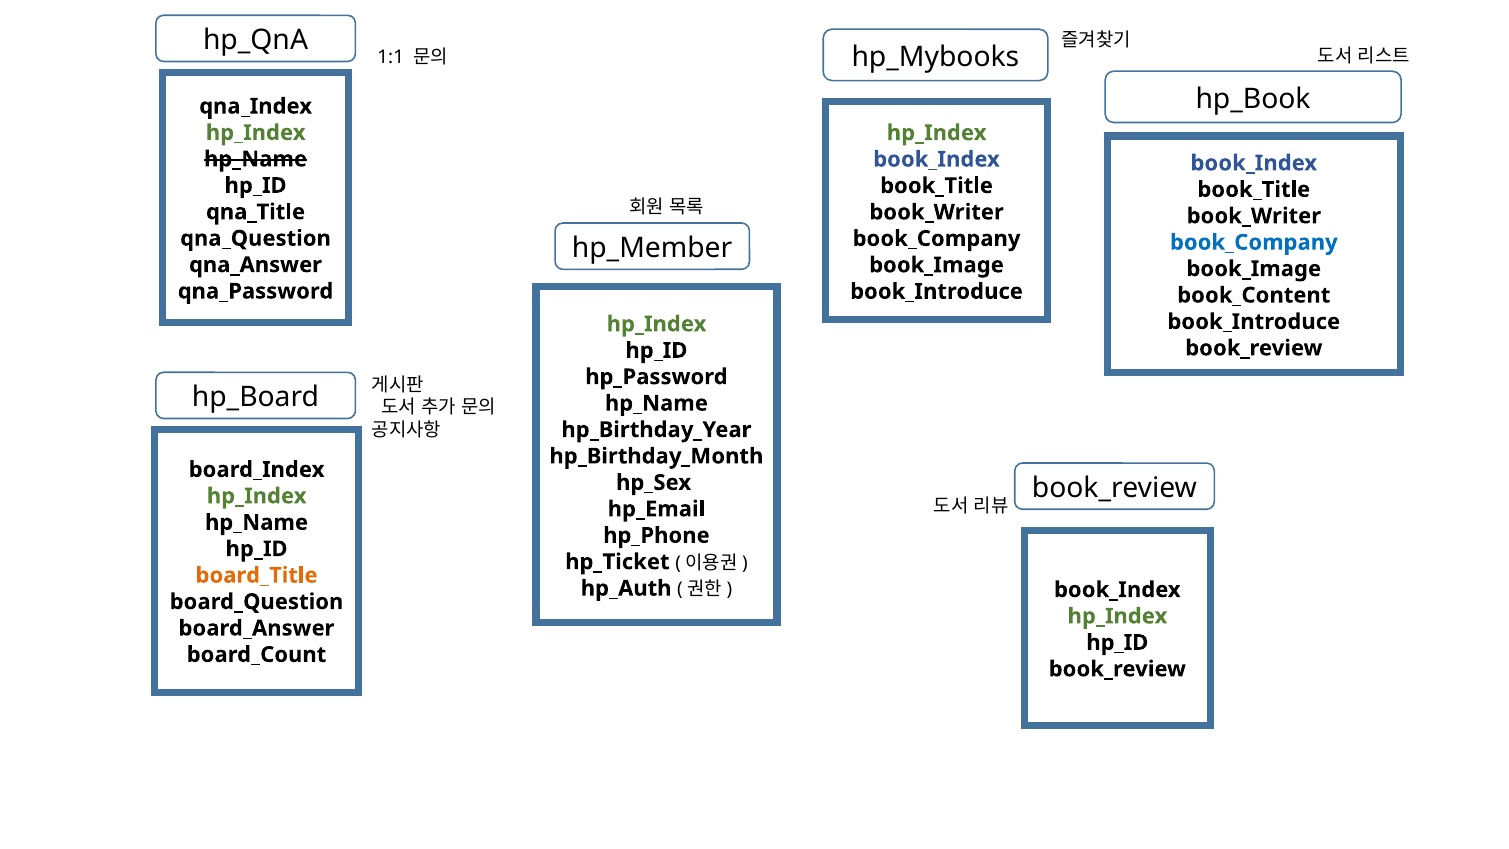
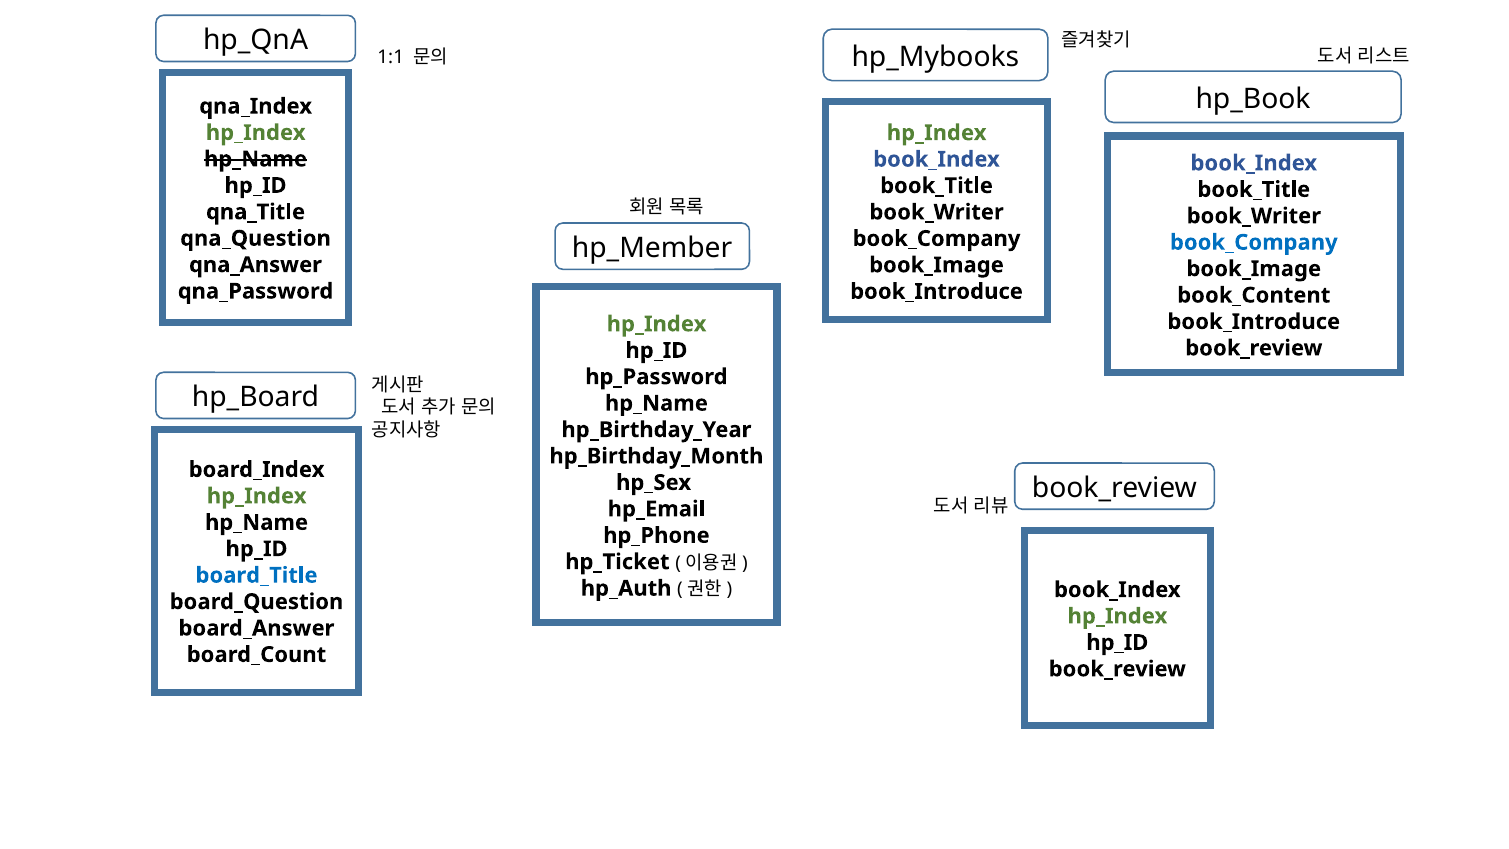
board_Title colour: orange -> blue
